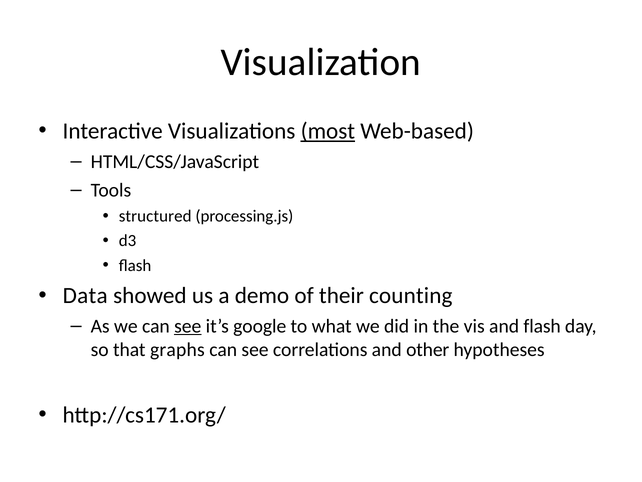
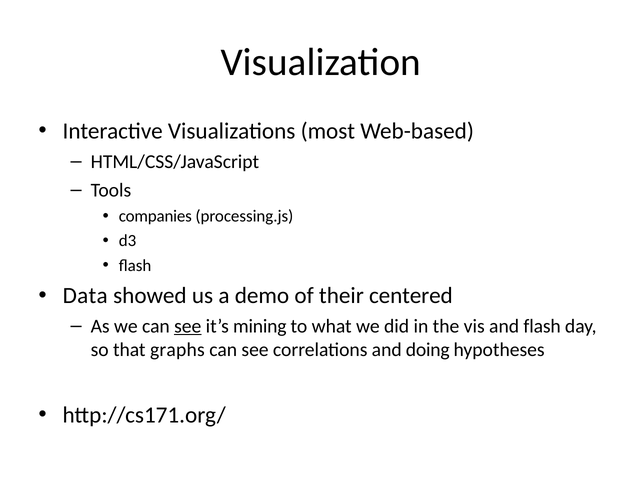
most underline: present -> none
structured: structured -> companies
counting: counting -> centered
google: google -> mining
other: other -> doing
